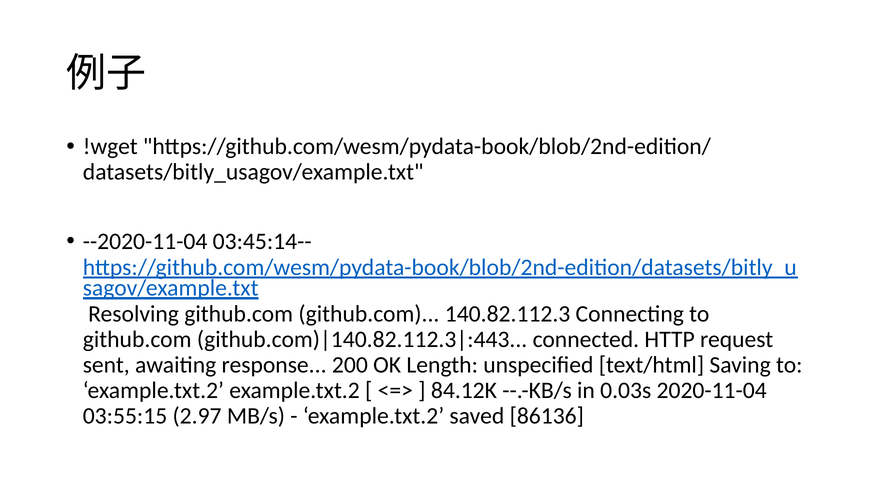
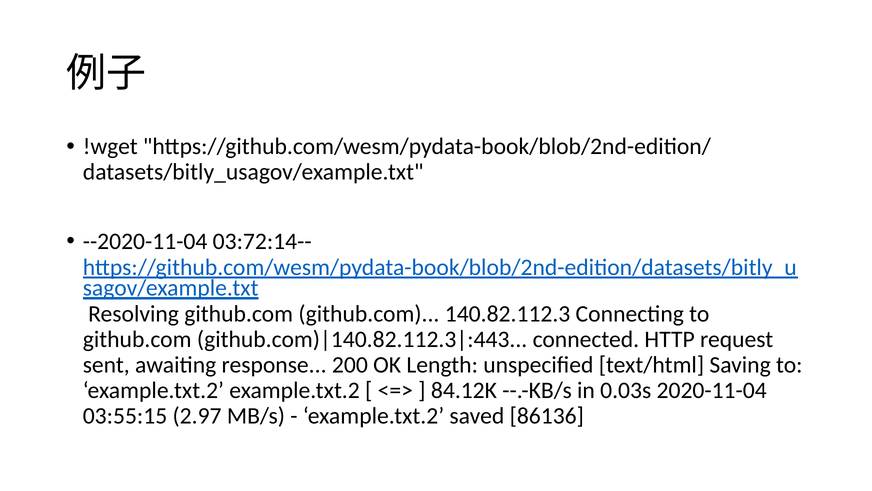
03:45:14--: 03:45:14-- -> 03:72:14--
